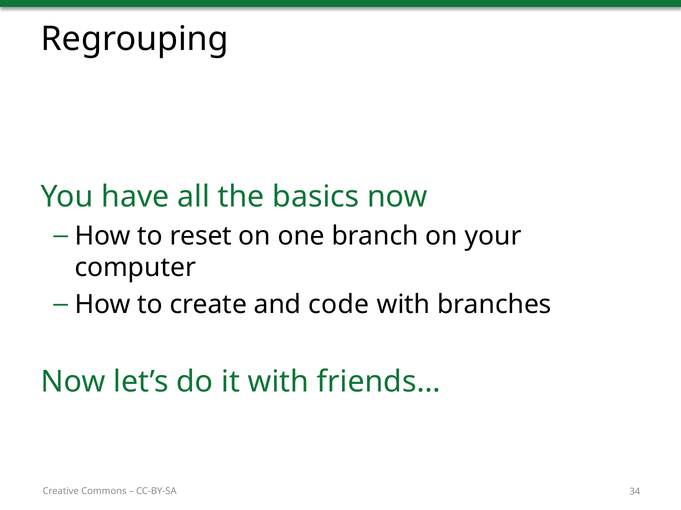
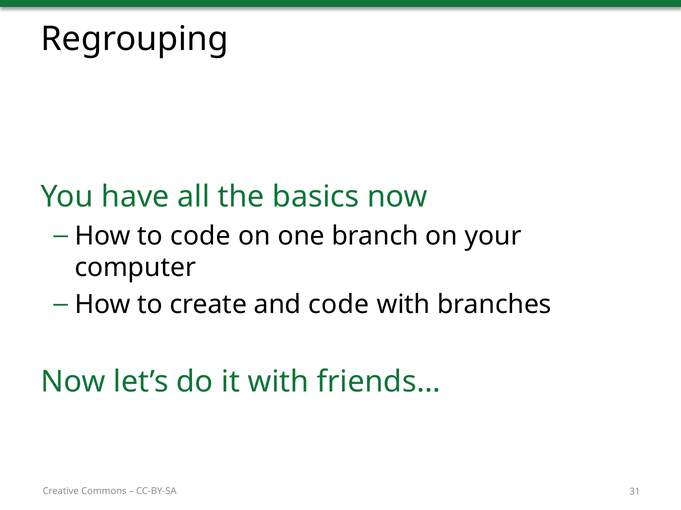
to reset: reset -> code
34: 34 -> 31
